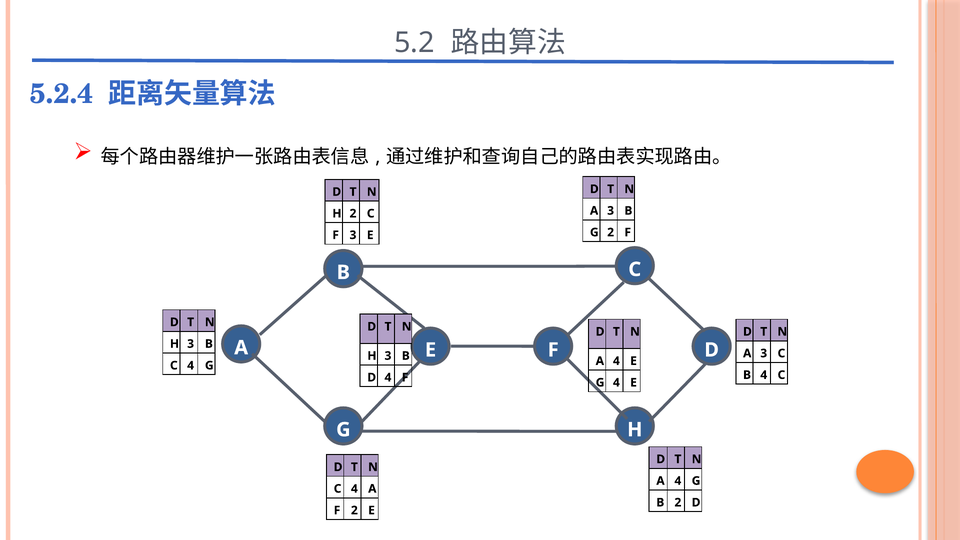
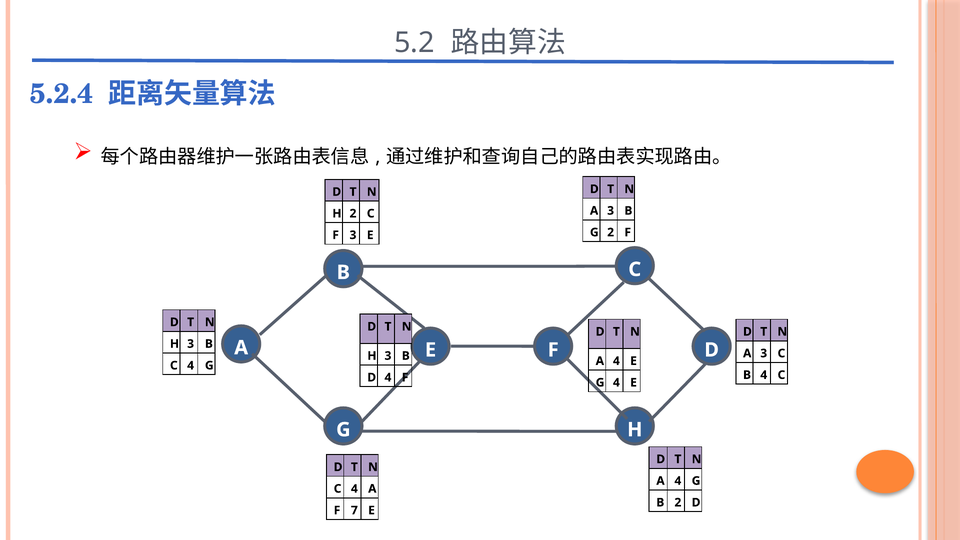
F 2: 2 -> 7
